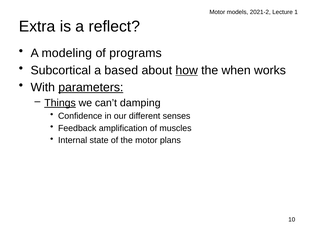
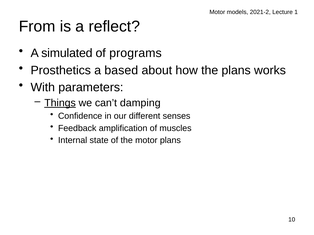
Extra: Extra -> From
modeling: modeling -> simulated
Subcortical: Subcortical -> Prosthetics
how underline: present -> none
the when: when -> plans
parameters underline: present -> none
